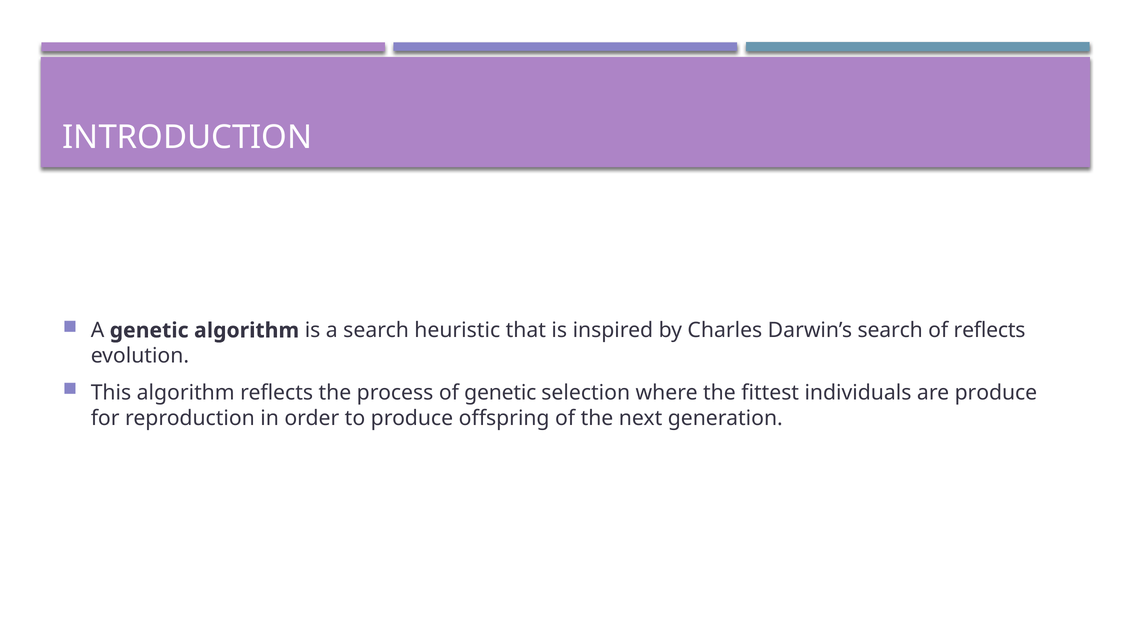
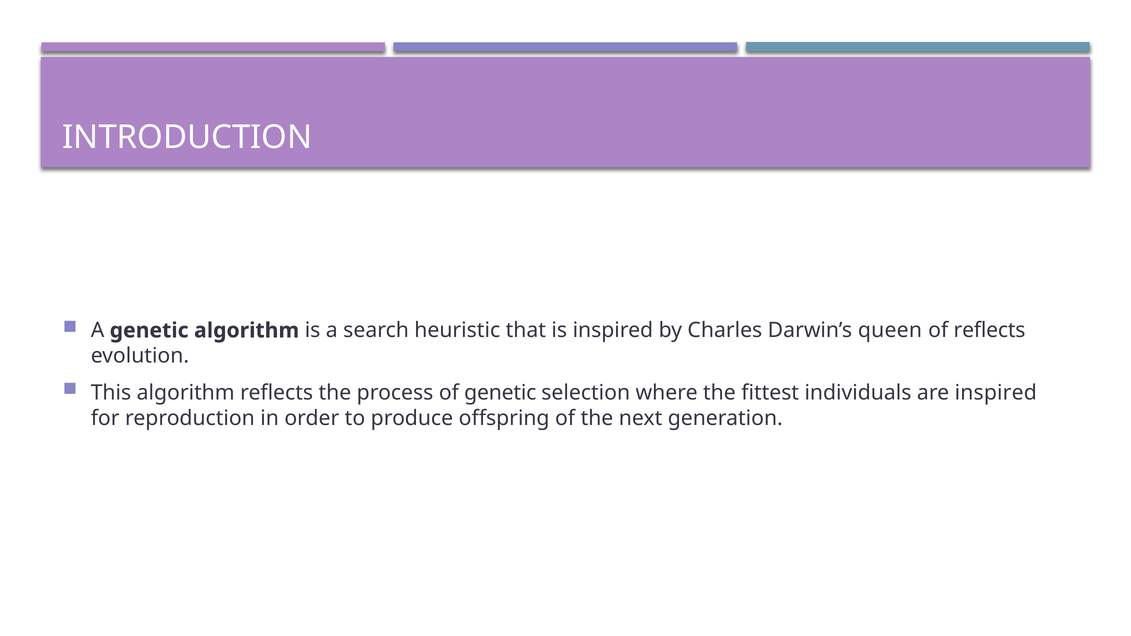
Darwin’s search: search -> queen
are produce: produce -> inspired
